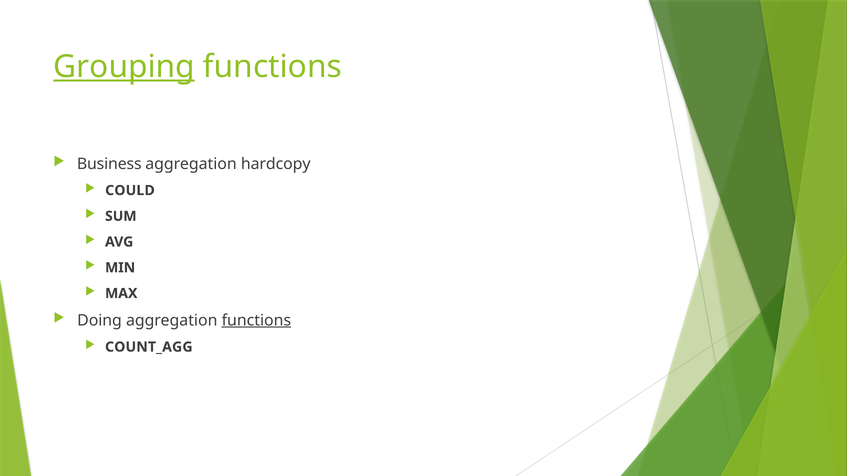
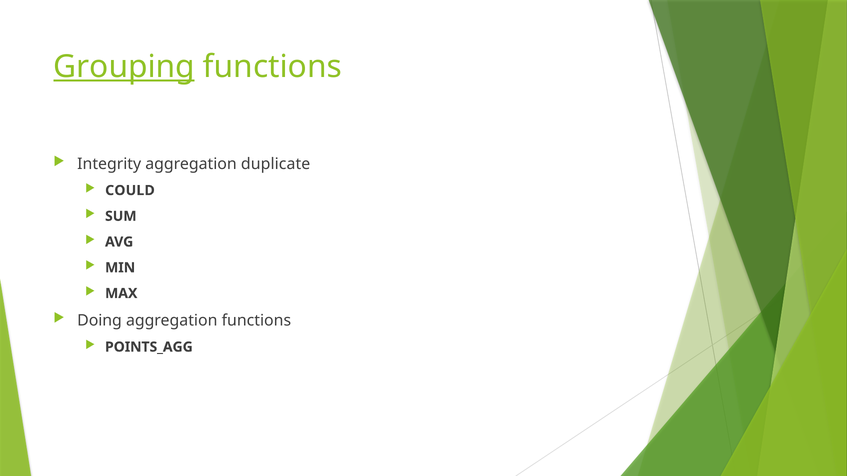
Business: Business -> Integrity
hardcopy: hardcopy -> duplicate
functions at (256, 321) underline: present -> none
COUNT_AGG: COUNT_AGG -> POINTS_AGG
